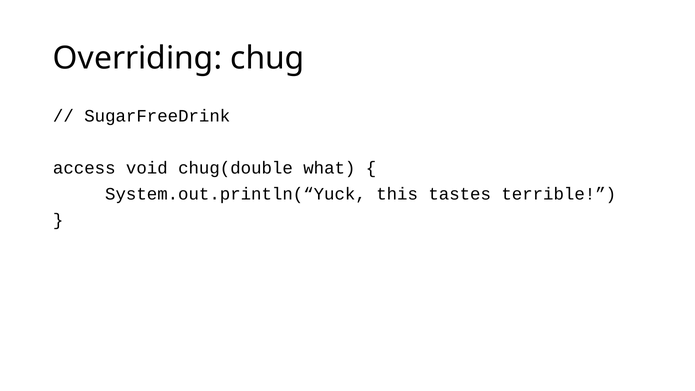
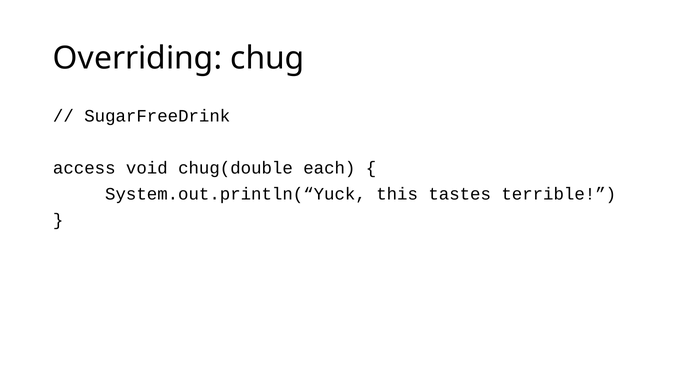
what: what -> each
